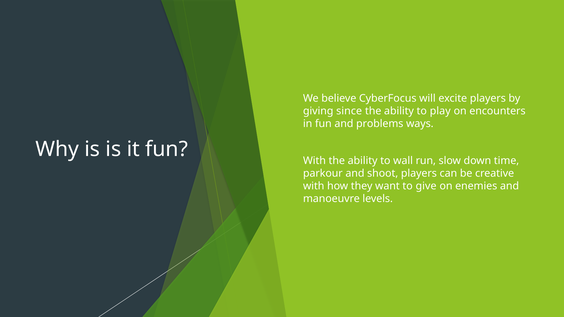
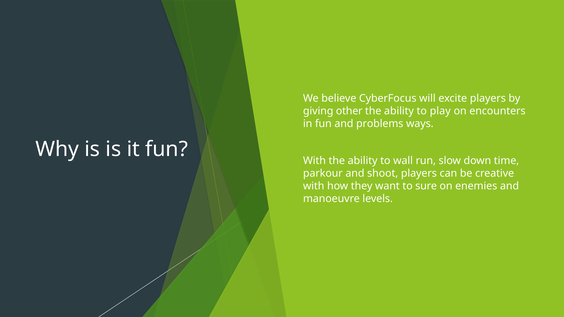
since: since -> other
give: give -> sure
